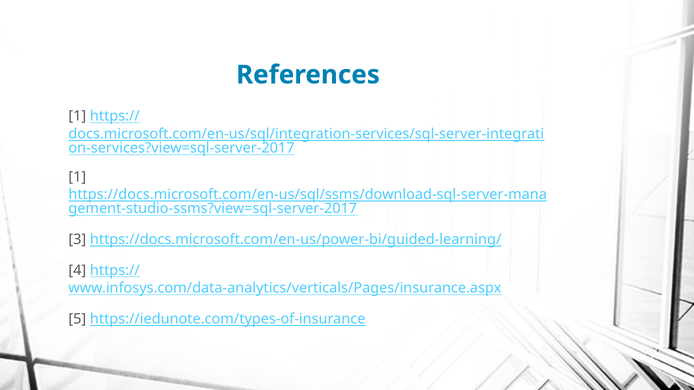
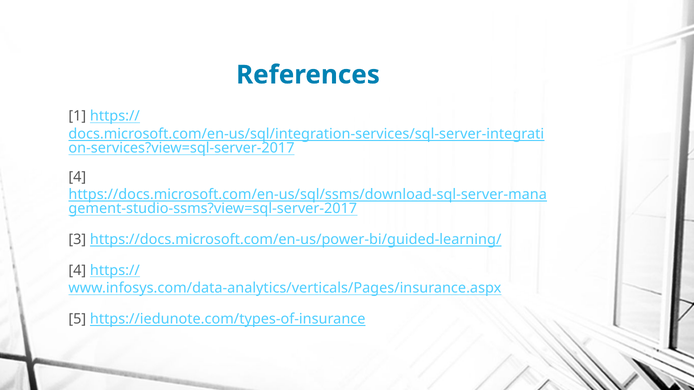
1 at (77, 177): 1 -> 4
